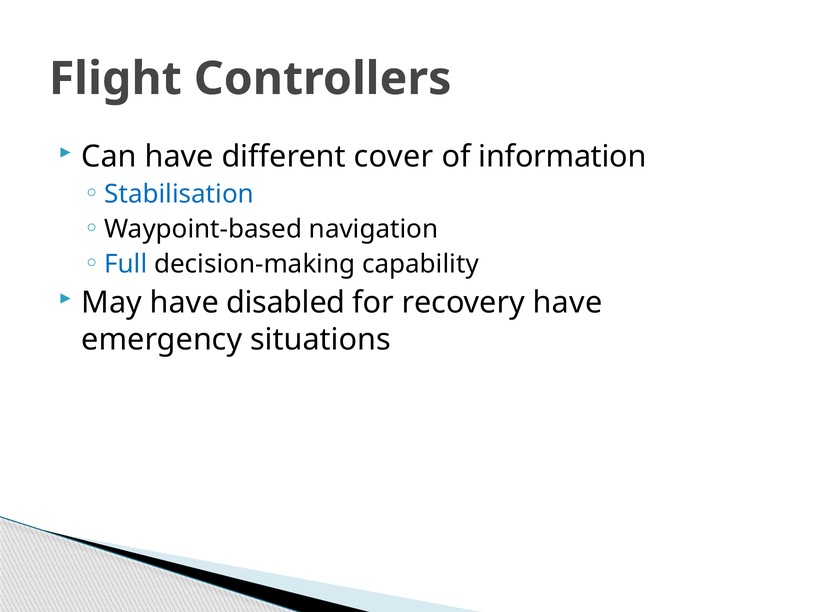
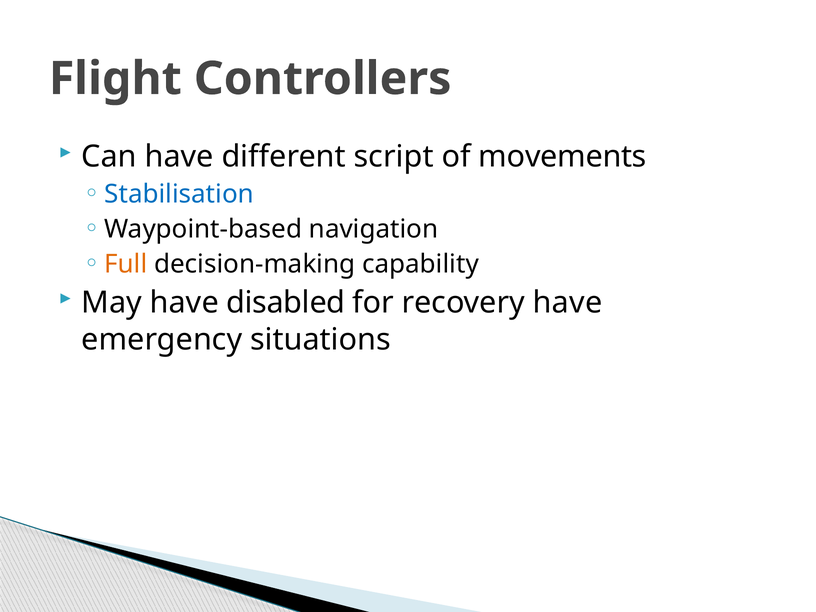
cover: cover -> script
information: information -> movements
Full colour: blue -> orange
